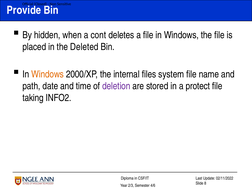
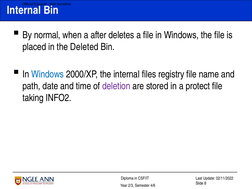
Provide at (24, 10): Provide -> Internal
hidden: hidden -> normal
cont: cont -> after
Windows at (48, 74) colour: orange -> blue
system: system -> registry
